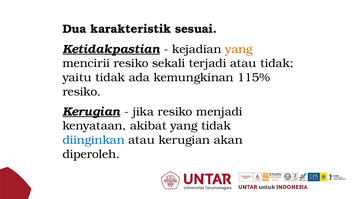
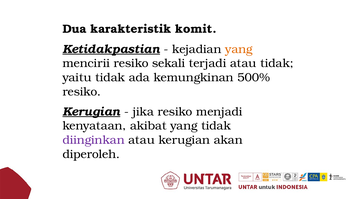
sesuai: sesuai -> komit
115%: 115% -> 500%
diinginkan colour: blue -> purple
